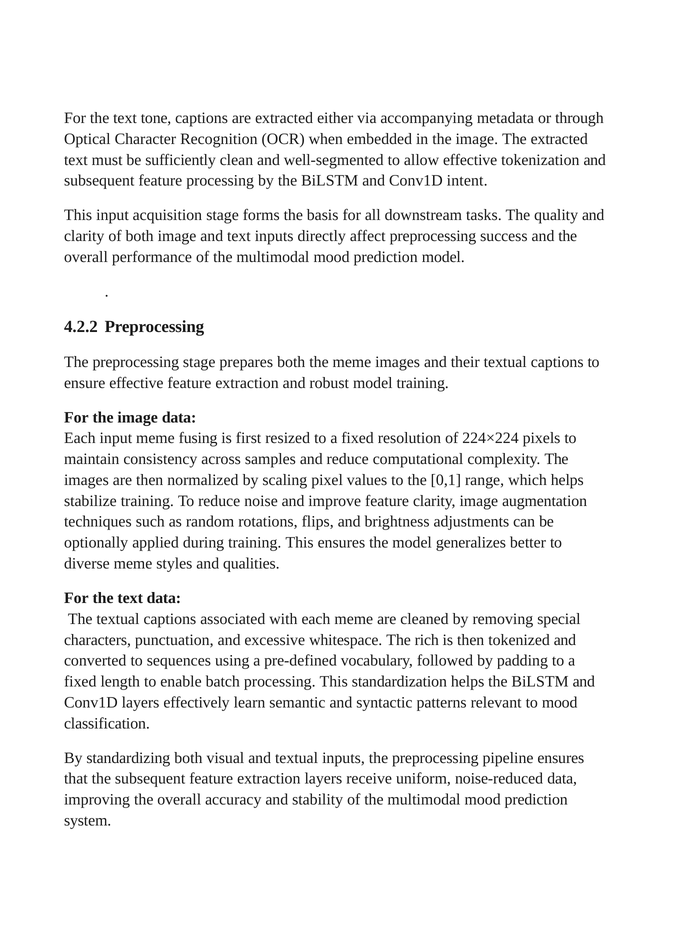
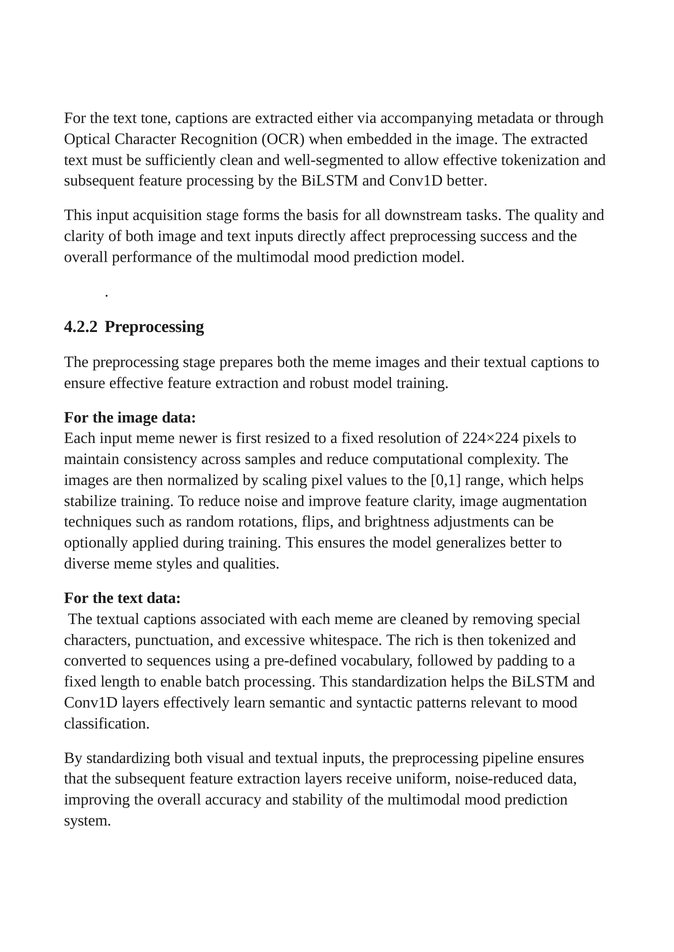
Conv1D intent: intent -> better
fusing: fusing -> newer
